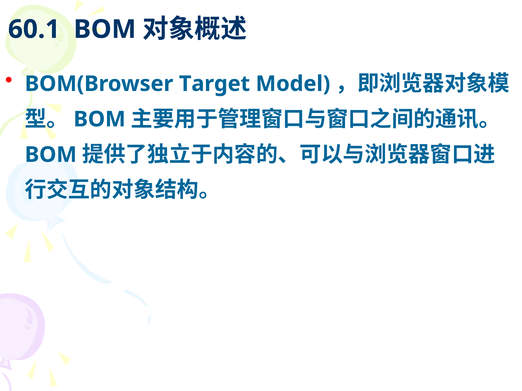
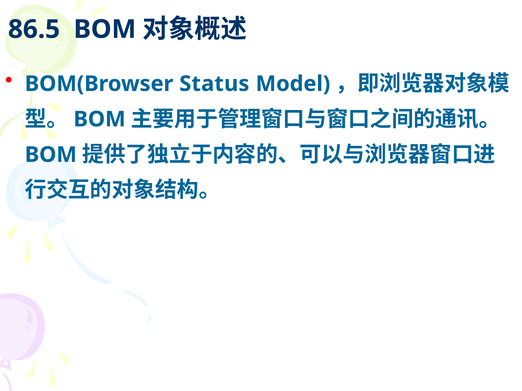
60.1: 60.1 -> 86.5
Target: Target -> Status
